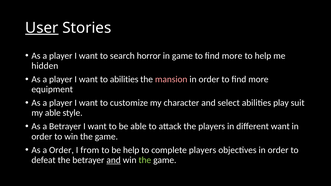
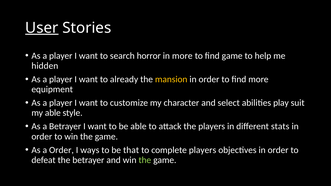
in game: game -> more
more at (232, 56): more -> game
to abilities: abilities -> already
mansion colour: pink -> yellow
different want: want -> stats
from: from -> ways
be help: help -> that
and at (114, 160) underline: present -> none
